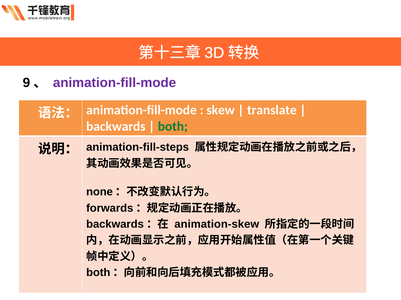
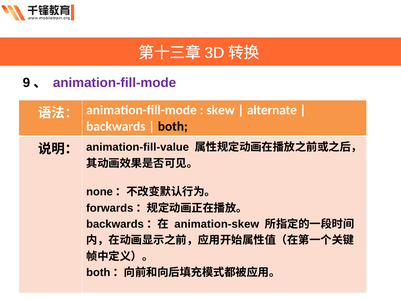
translate: translate -> alternate
both colour: green -> black
animation-fill-steps: animation-fill-steps -> animation-fill-value
